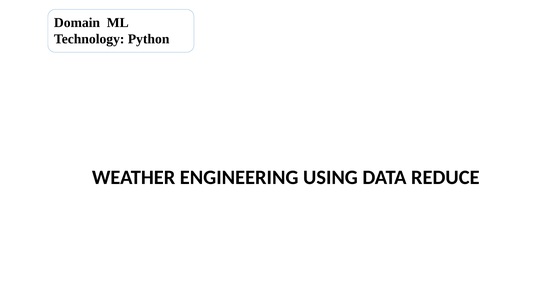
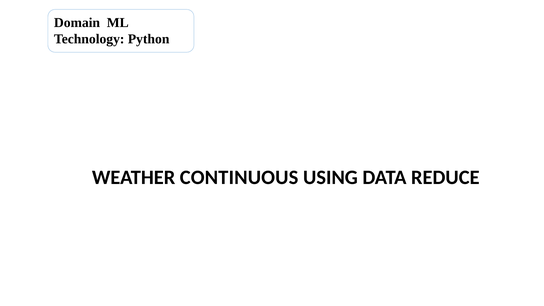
ENGINEERING: ENGINEERING -> CONTINUOUS
